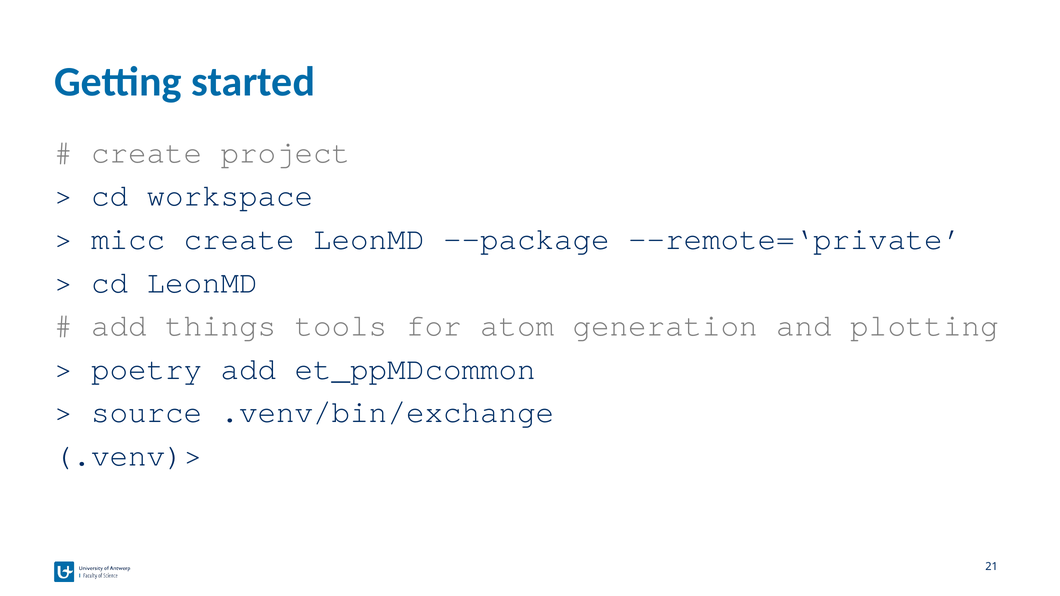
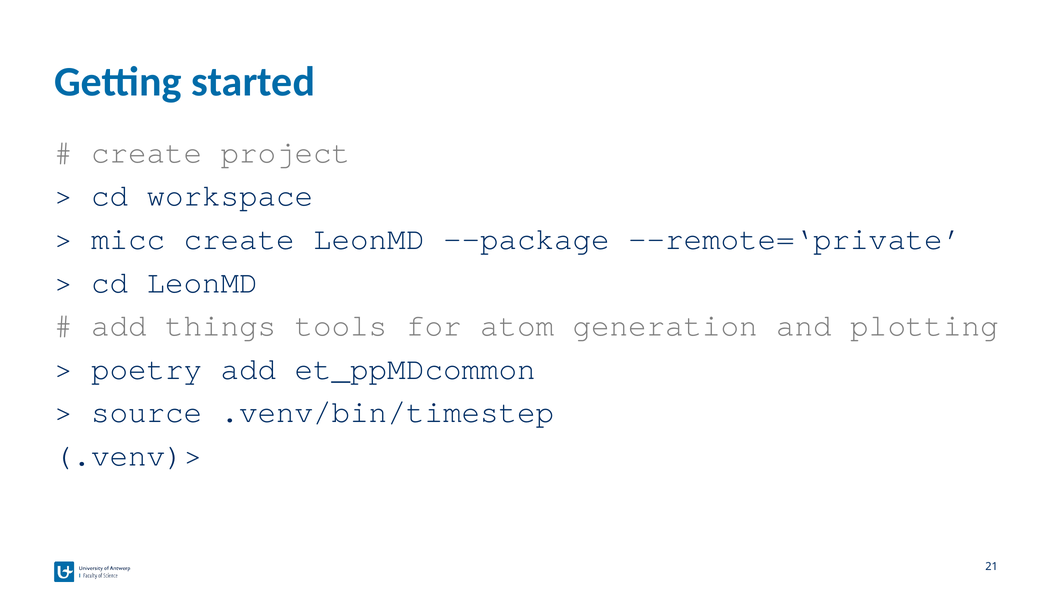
.venv/bin/exchange: .venv/bin/exchange -> .venv/bin/timestep
